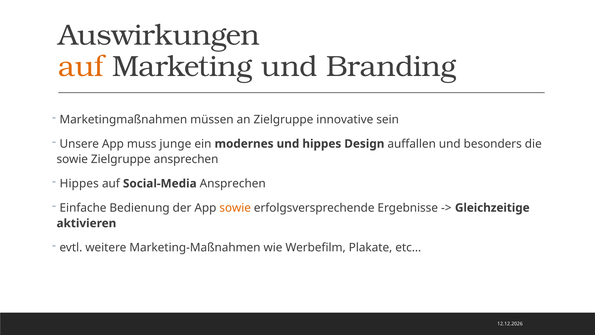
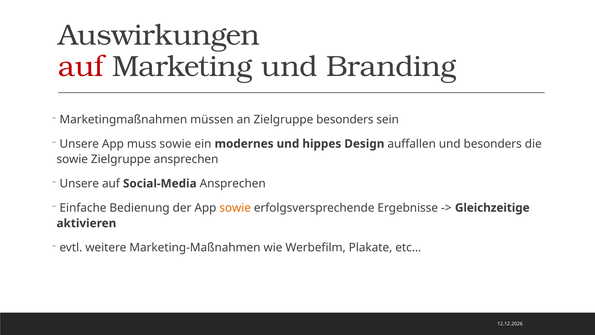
auf at (81, 67) colour: orange -> red
Zielgruppe innovative: innovative -> besonders
muss junge: junge -> sowie
Hippes at (79, 183): Hippes -> Unsere
